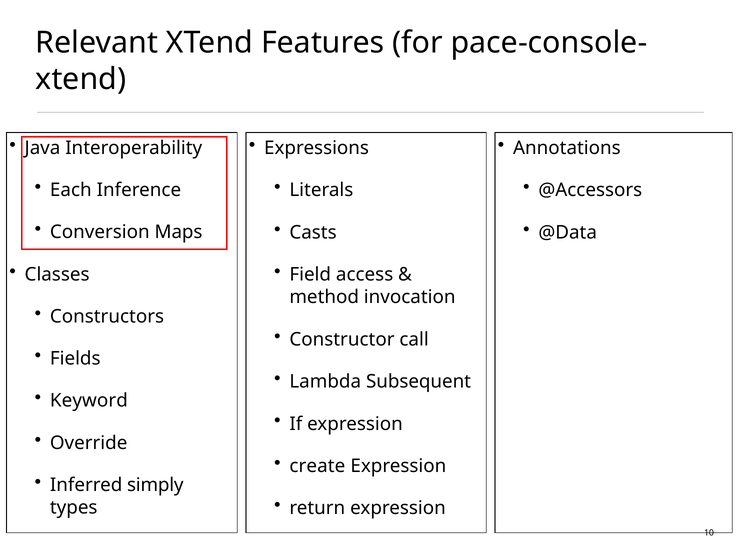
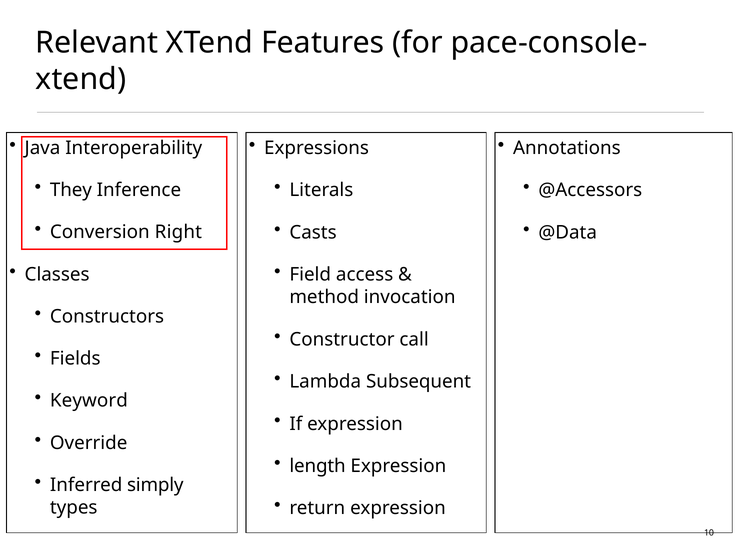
Each: Each -> They
Maps: Maps -> Right
create: create -> length
